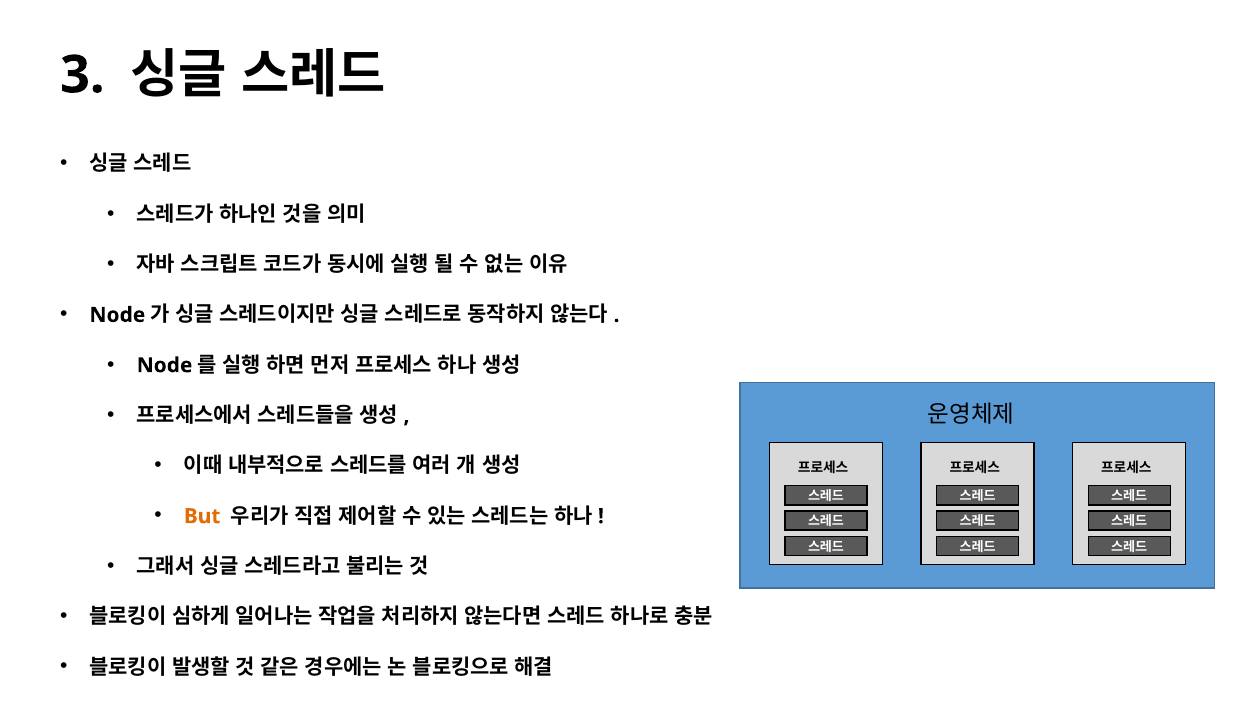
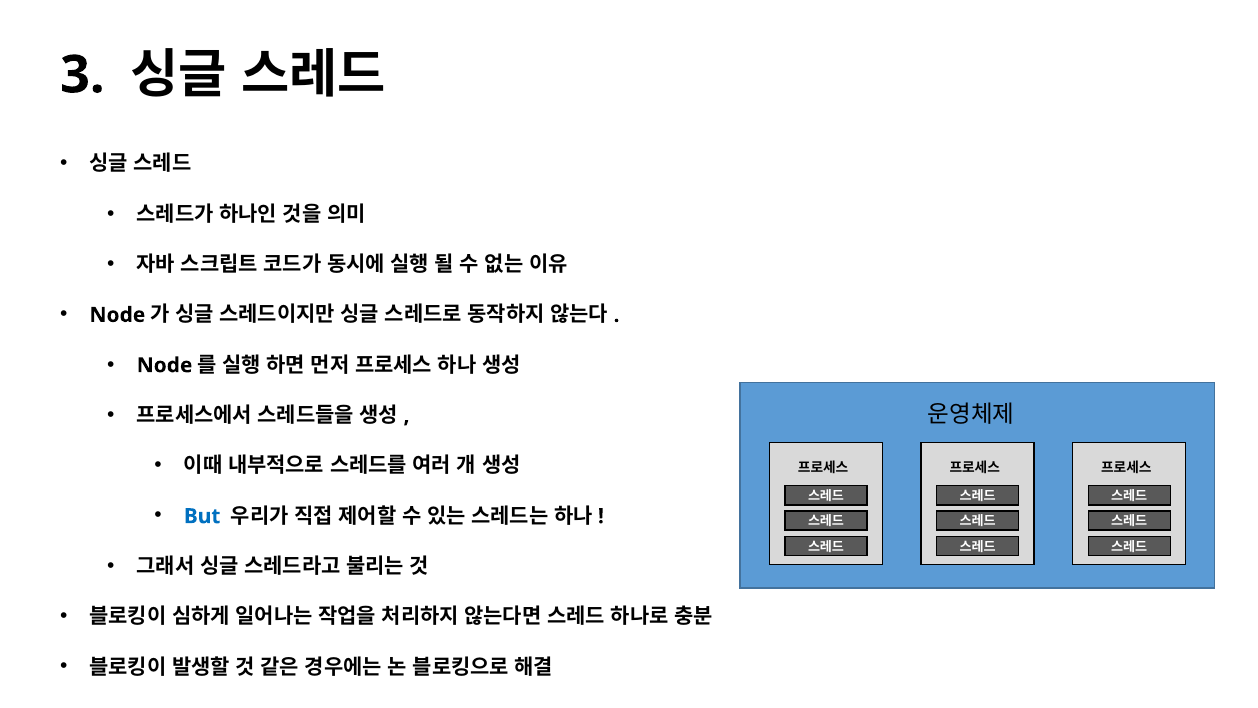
But colour: orange -> blue
